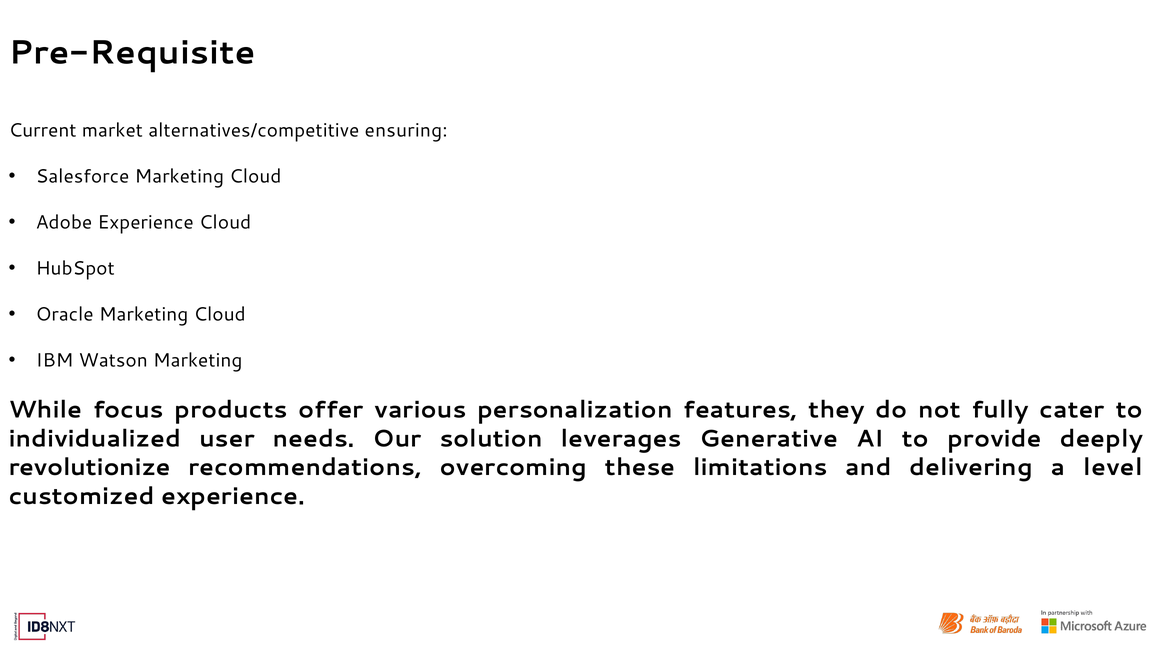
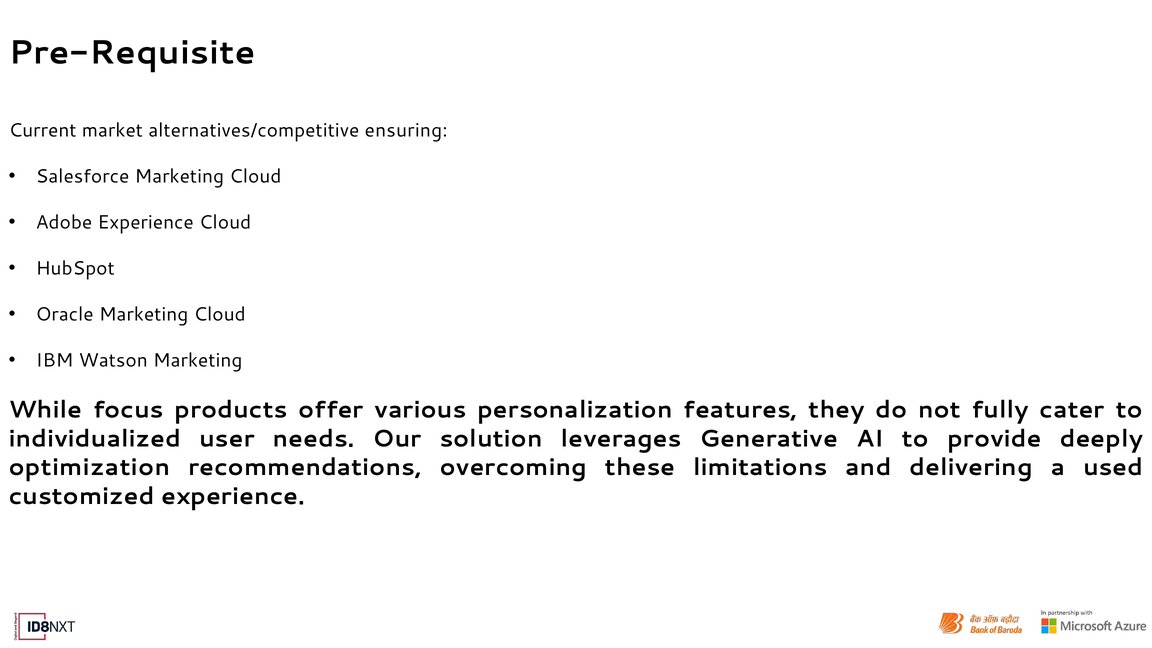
revolutionize: revolutionize -> optimization
level: level -> used
